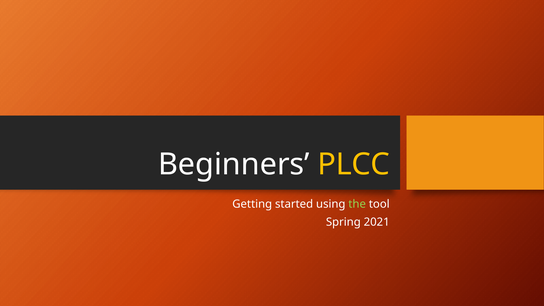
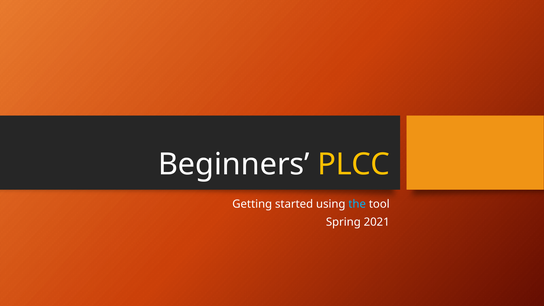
the colour: light green -> light blue
